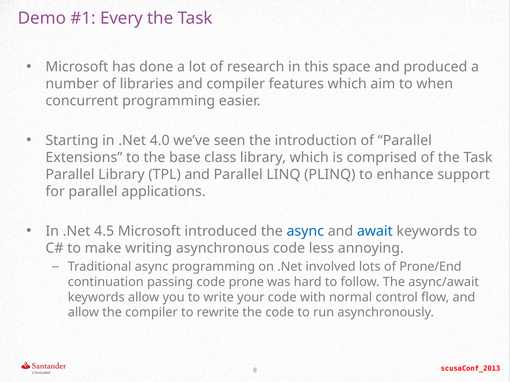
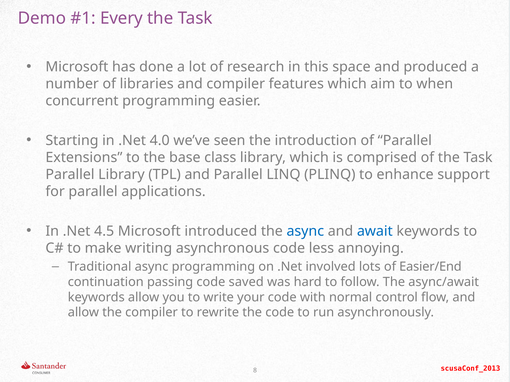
Prone/End: Prone/End -> Easier/End
prone: prone -> saved
